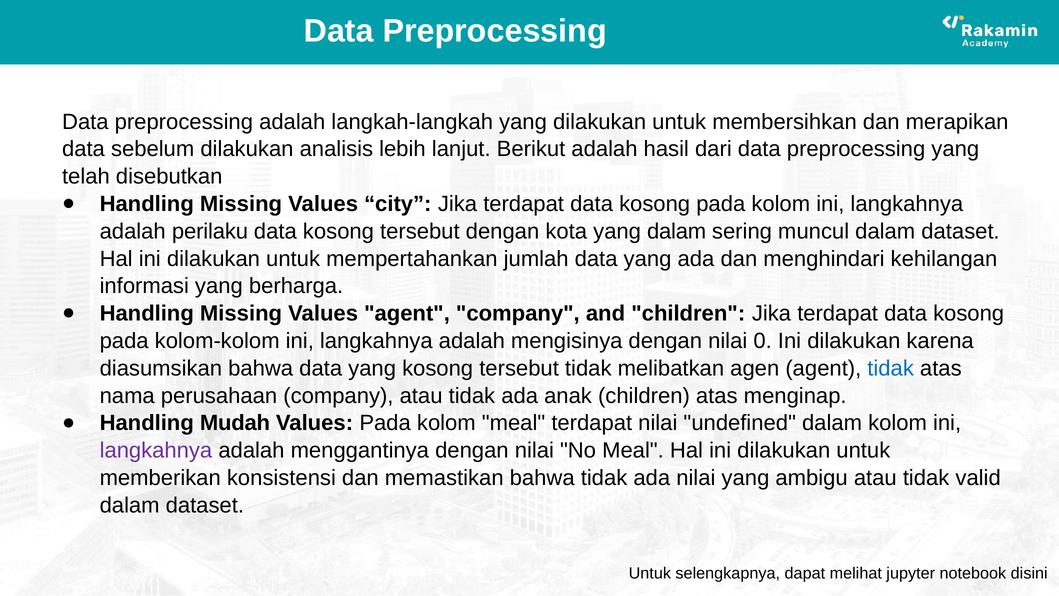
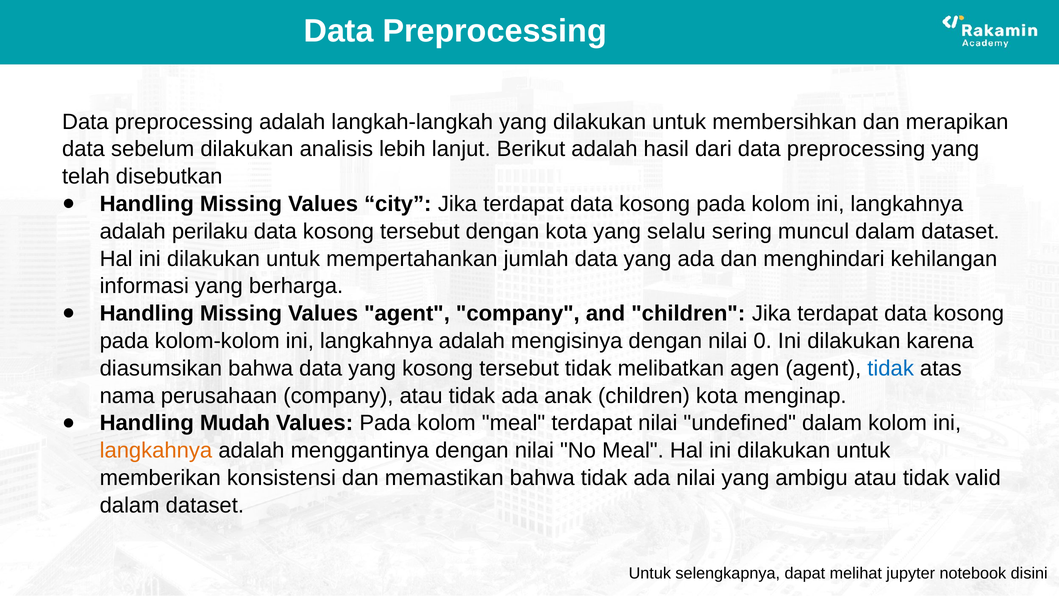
yang dalam: dalam -> selalu
children atas: atas -> kota
langkahnya at (156, 450) colour: purple -> orange
